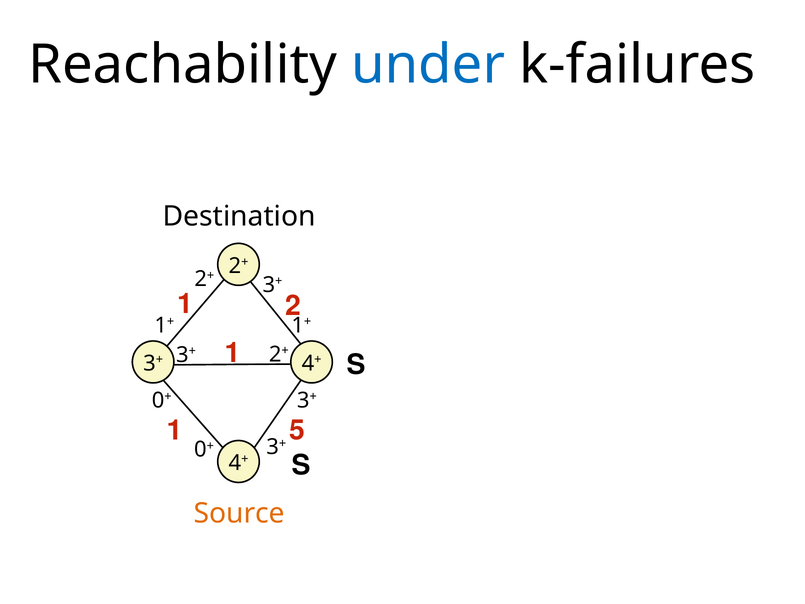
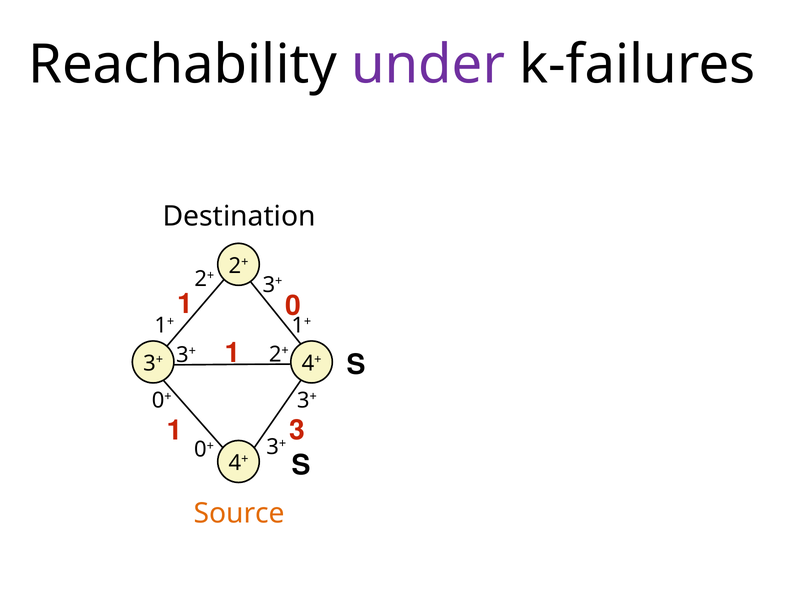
under colour: blue -> purple
2: 2 -> 0
5: 5 -> 3
